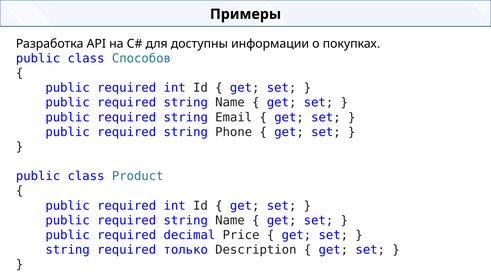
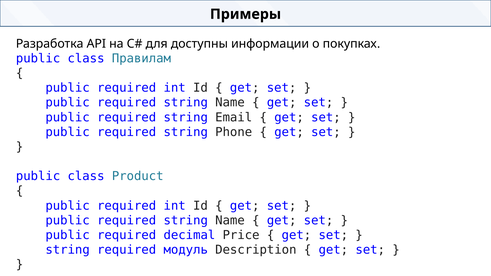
Способов: Способов -> Правилам
только: только -> модуль
